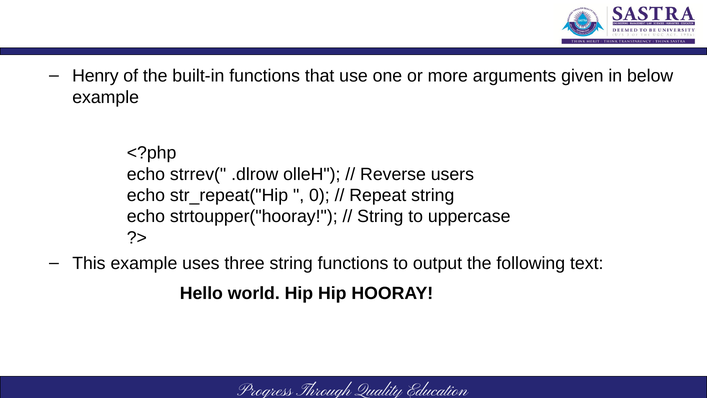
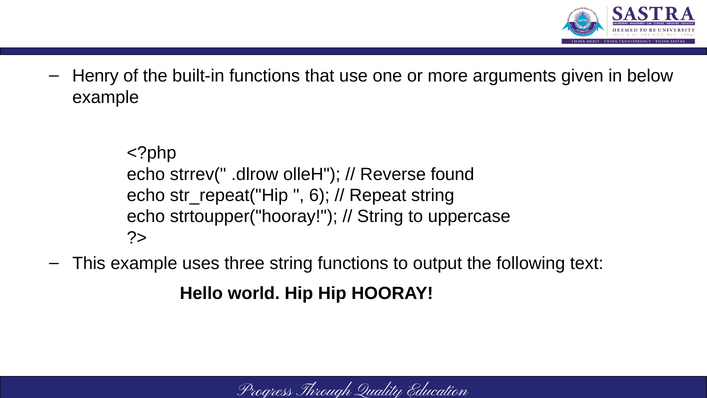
users: users -> found
0: 0 -> 6
